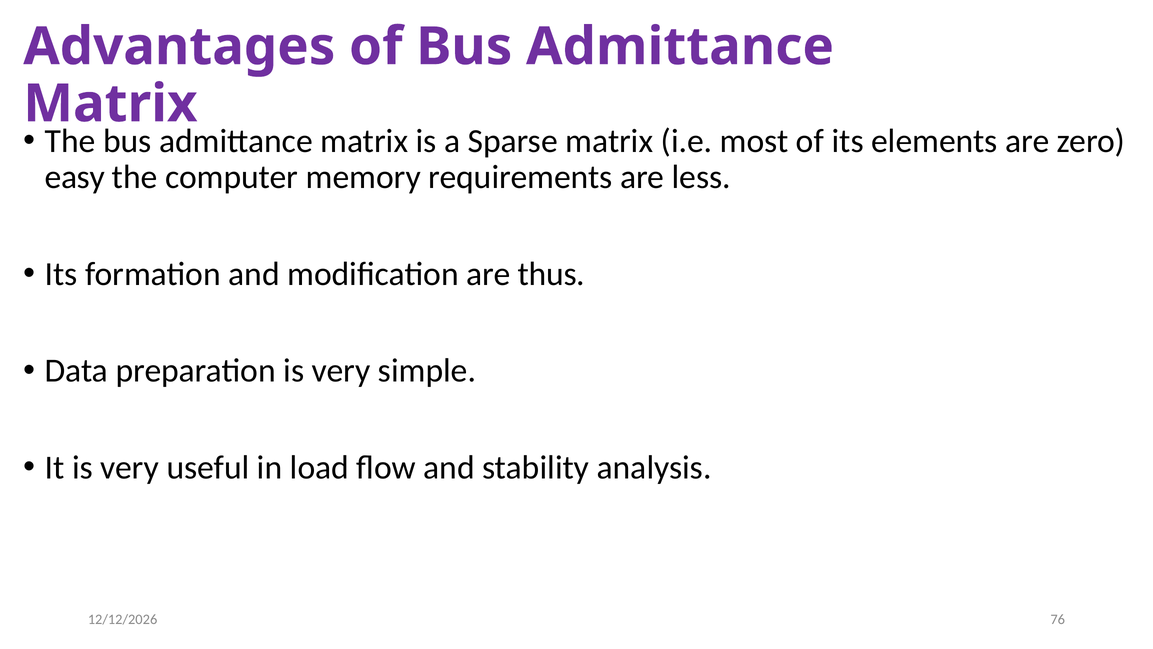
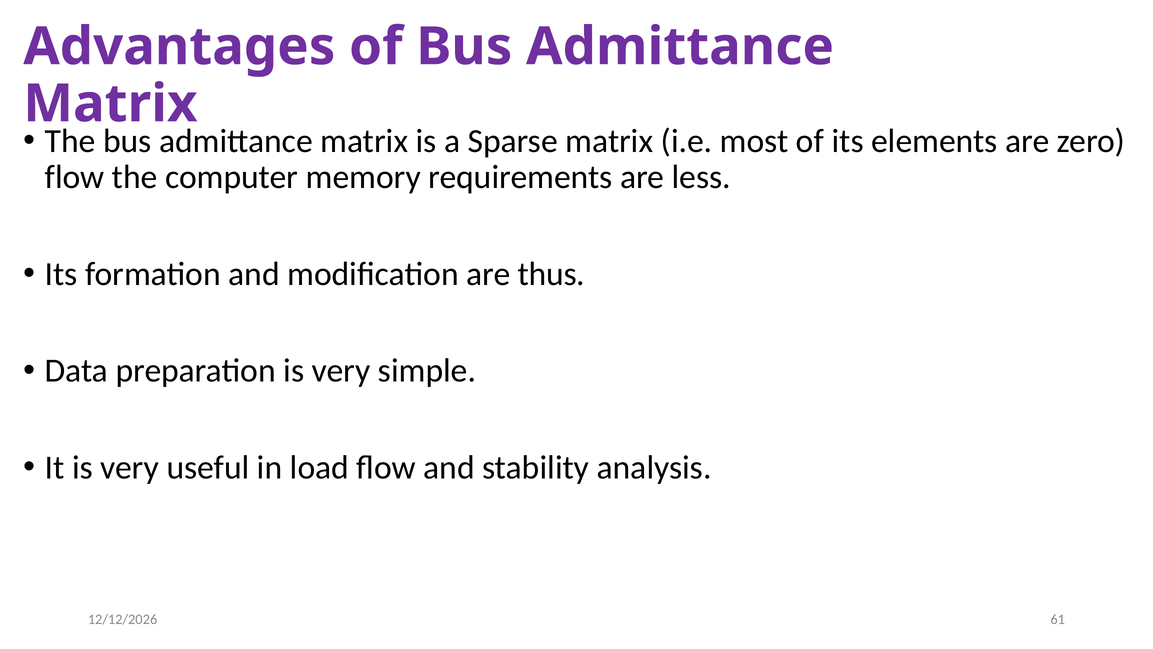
easy at (75, 177): easy -> flow
76: 76 -> 61
